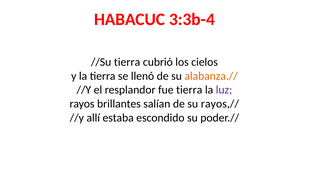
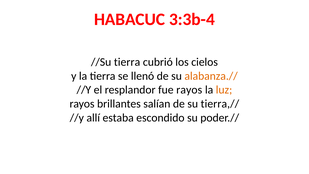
fue tierra: tierra -> rayos
luz colour: purple -> orange
rayos,//: rayos,// -> tierra,//
